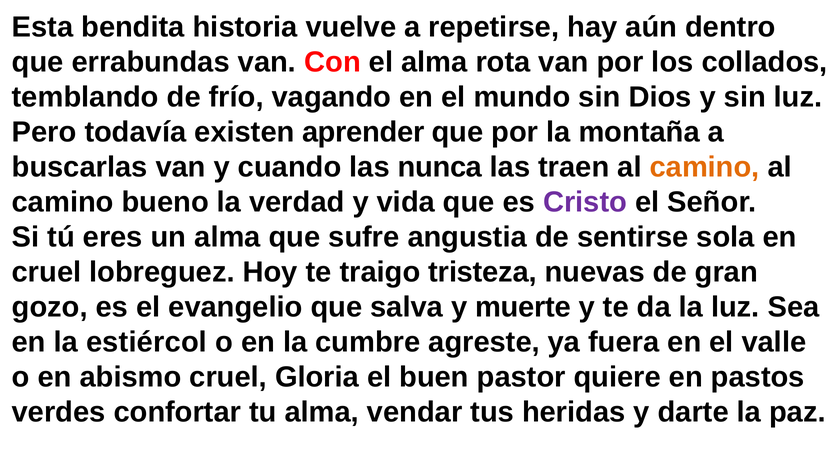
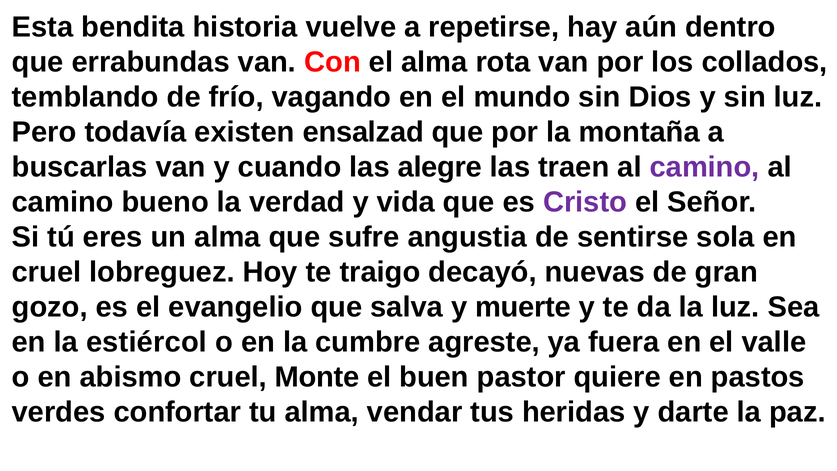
aprender: aprender -> ensalzad
nunca: nunca -> alegre
camino at (705, 167) colour: orange -> purple
tristeza: tristeza -> decayó
Gloria: Gloria -> Monte
